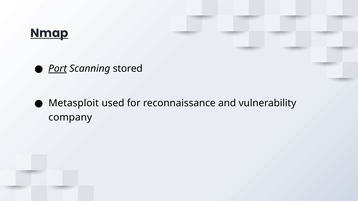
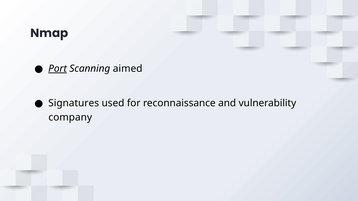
Nmap underline: present -> none
stored: stored -> aimed
Metasploit: Metasploit -> Signatures
